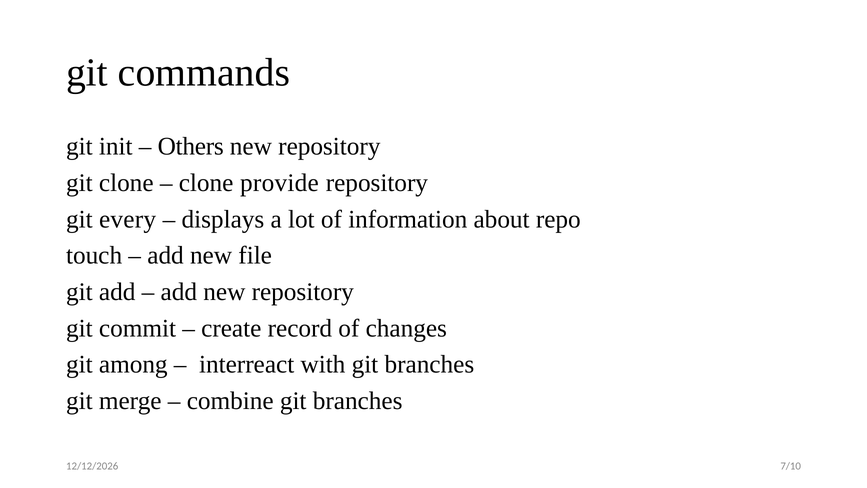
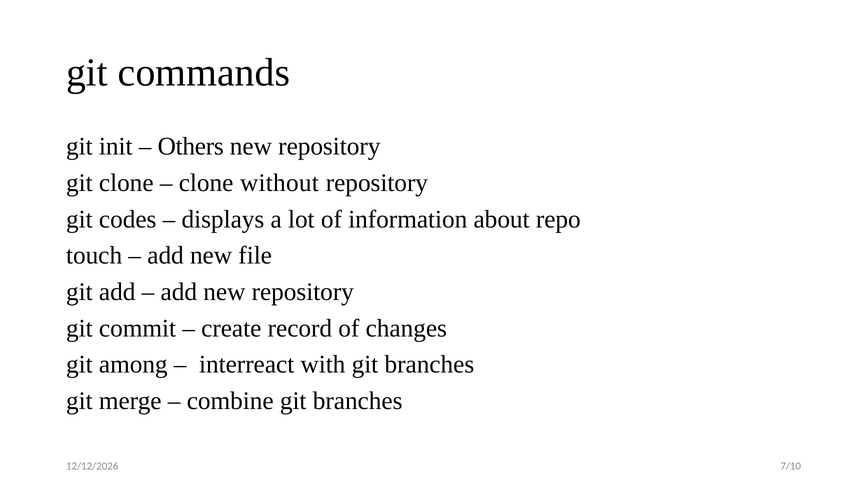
provide: provide -> without
every: every -> codes
